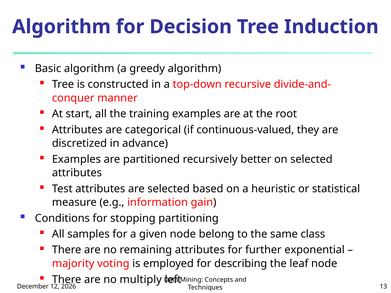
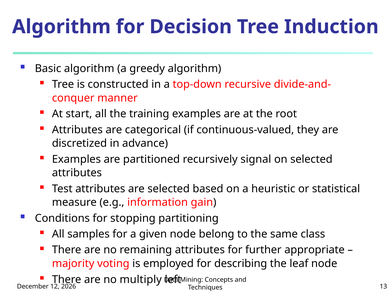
better: better -> signal
exponential: exponential -> appropriate
